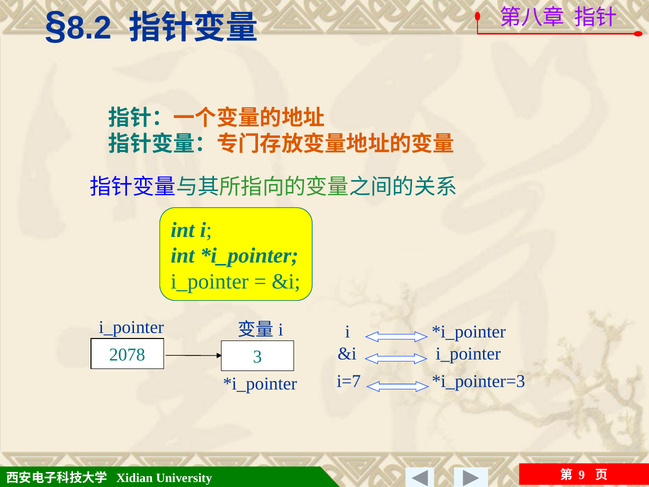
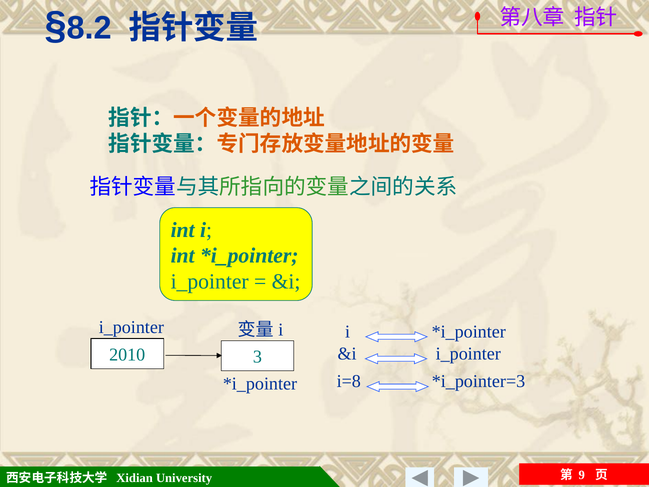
2078: 2078 -> 2010
i=7: i=7 -> i=8
